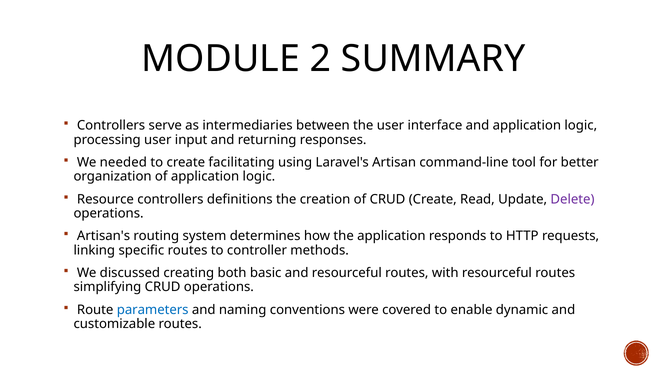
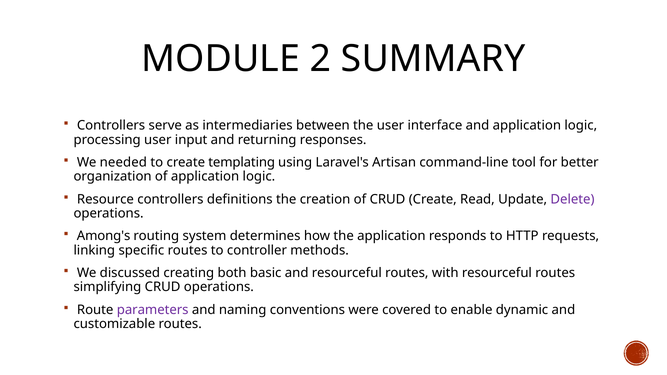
facilitating: facilitating -> templating
Artisan's: Artisan's -> Among's
parameters colour: blue -> purple
